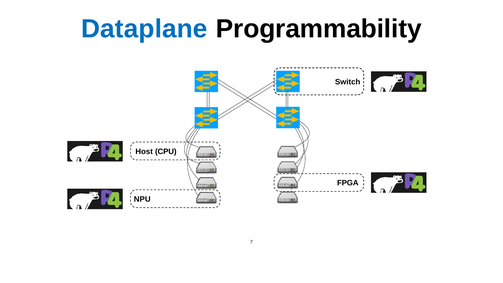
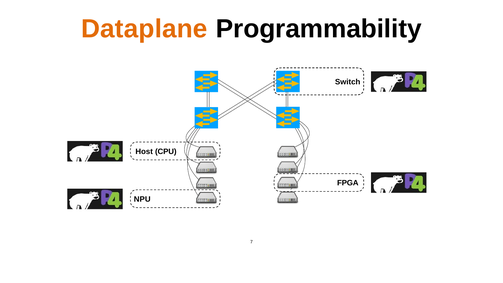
Dataplane colour: blue -> orange
